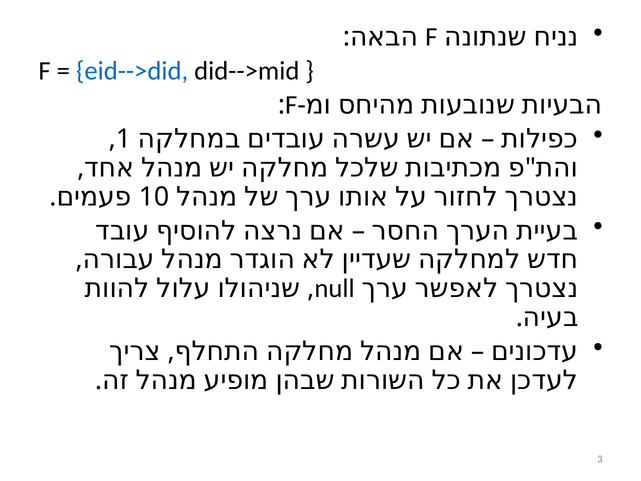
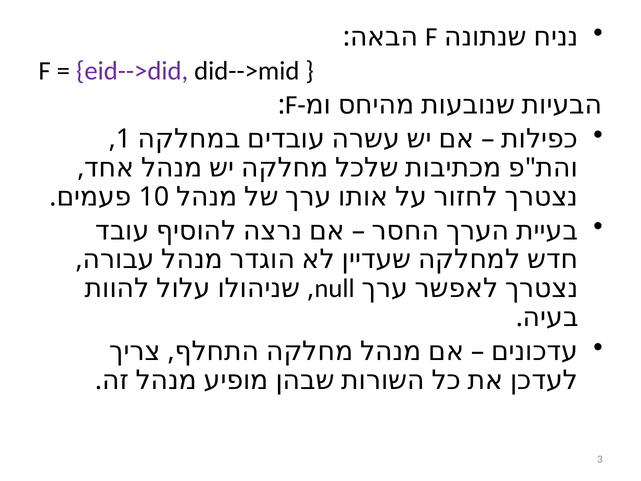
eid-->did colour: blue -> purple
